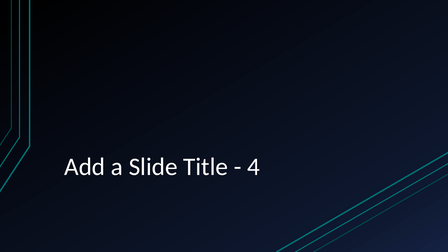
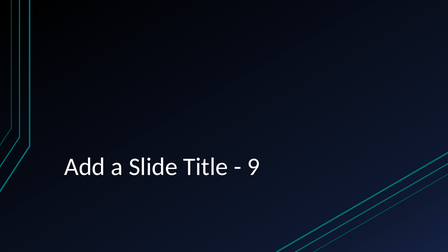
4: 4 -> 9
